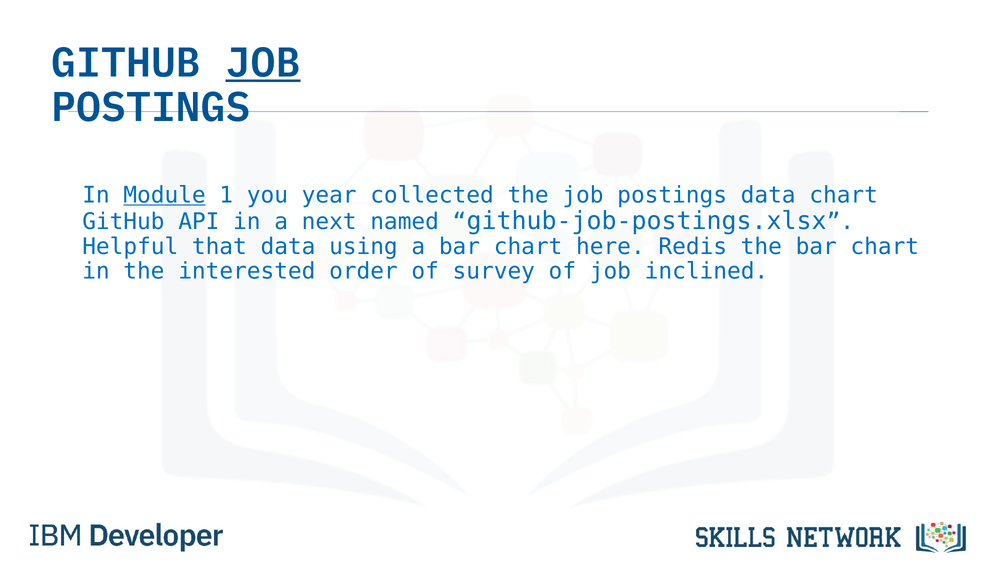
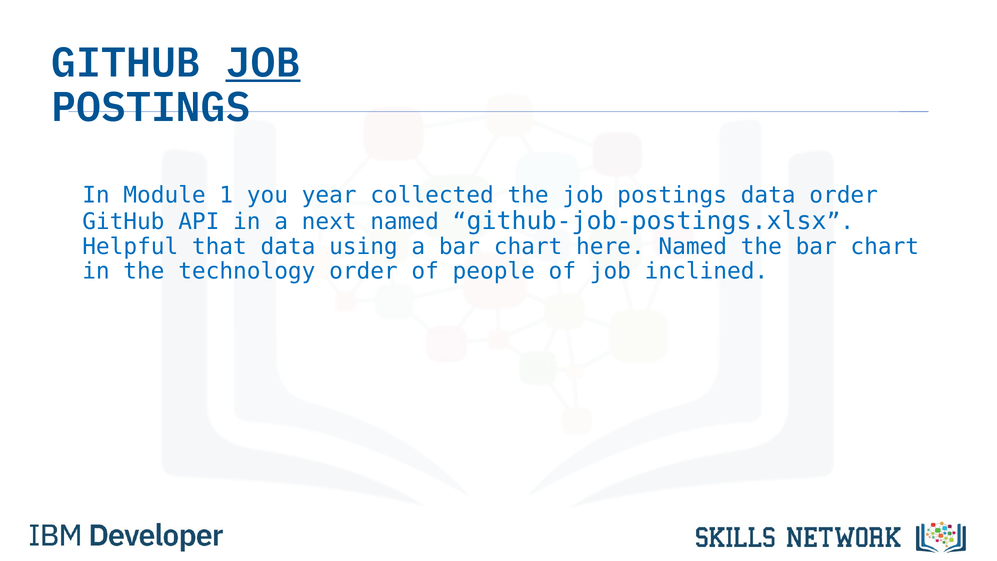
Module underline: present -> none
data chart: chart -> order
here Redis: Redis -> Named
interested: interested -> technology
survey: survey -> people
